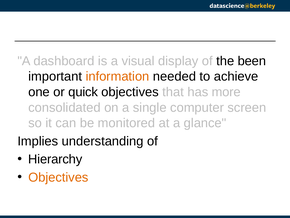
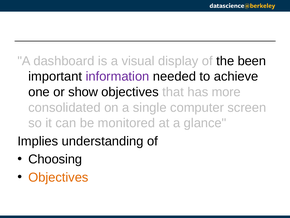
information colour: orange -> purple
quick: quick -> show
Hierarchy: Hierarchy -> Choosing
